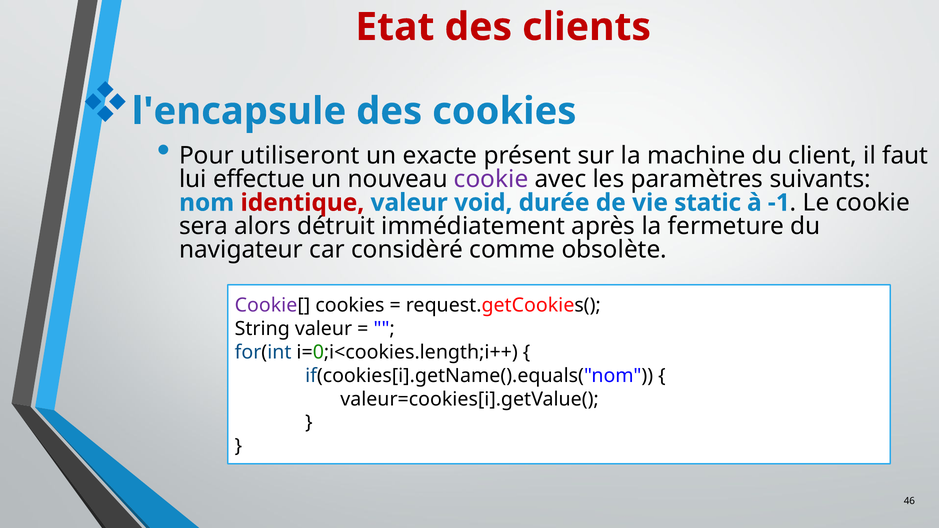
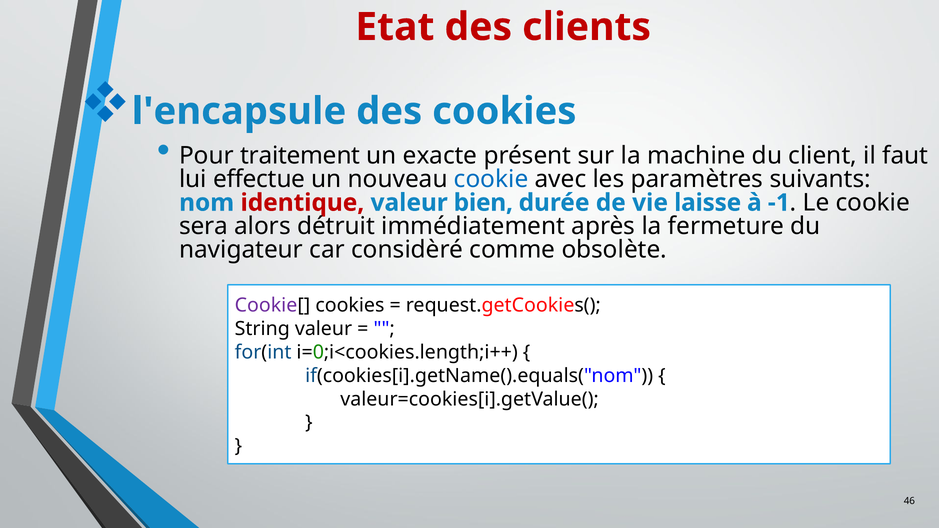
utiliseront: utiliseront -> traitement
cookie at (491, 179) colour: purple -> blue
void: void -> bien
static: static -> laisse
